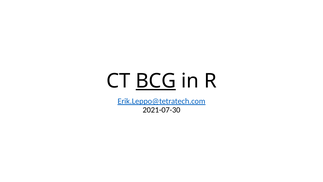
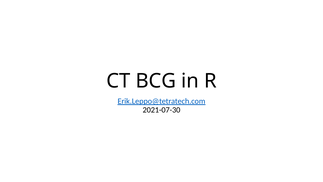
BCG underline: present -> none
